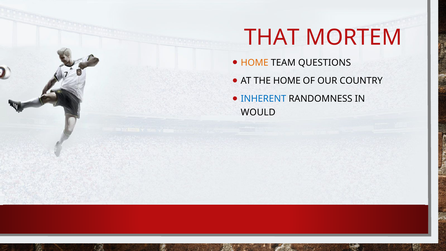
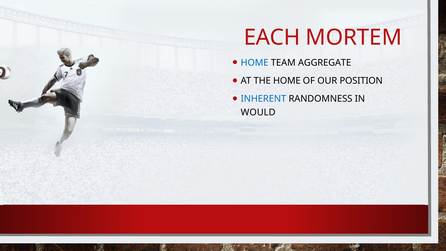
THAT: THAT -> EACH
HOME at (255, 63) colour: orange -> blue
QUESTIONS: QUESTIONS -> AGGREGATE
COUNTRY: COUNTRY -> POSITION
